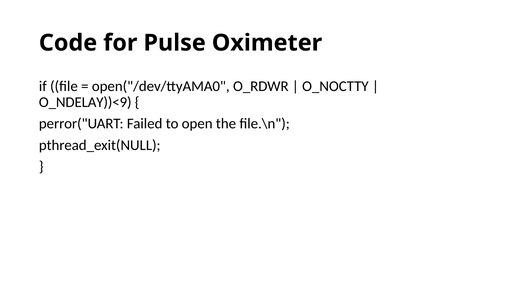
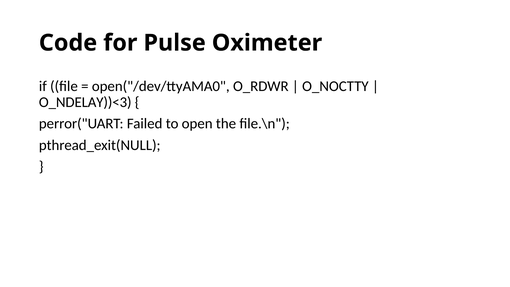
O_NDELAY))<9: O_NDELAY))<9 -> O_NDELAY))<3
